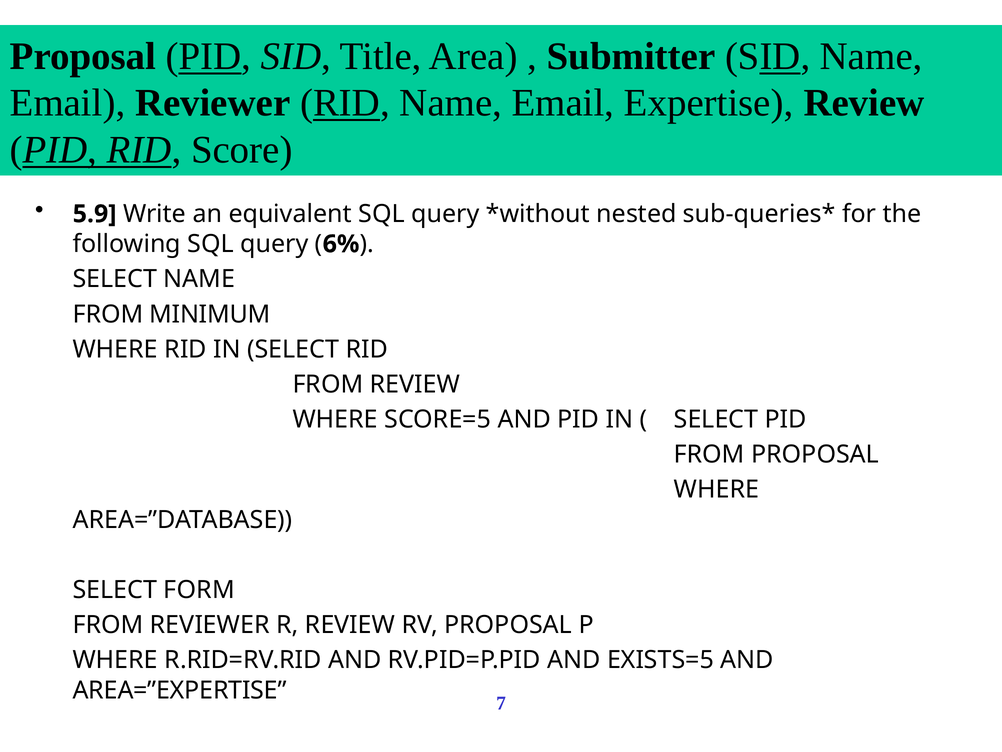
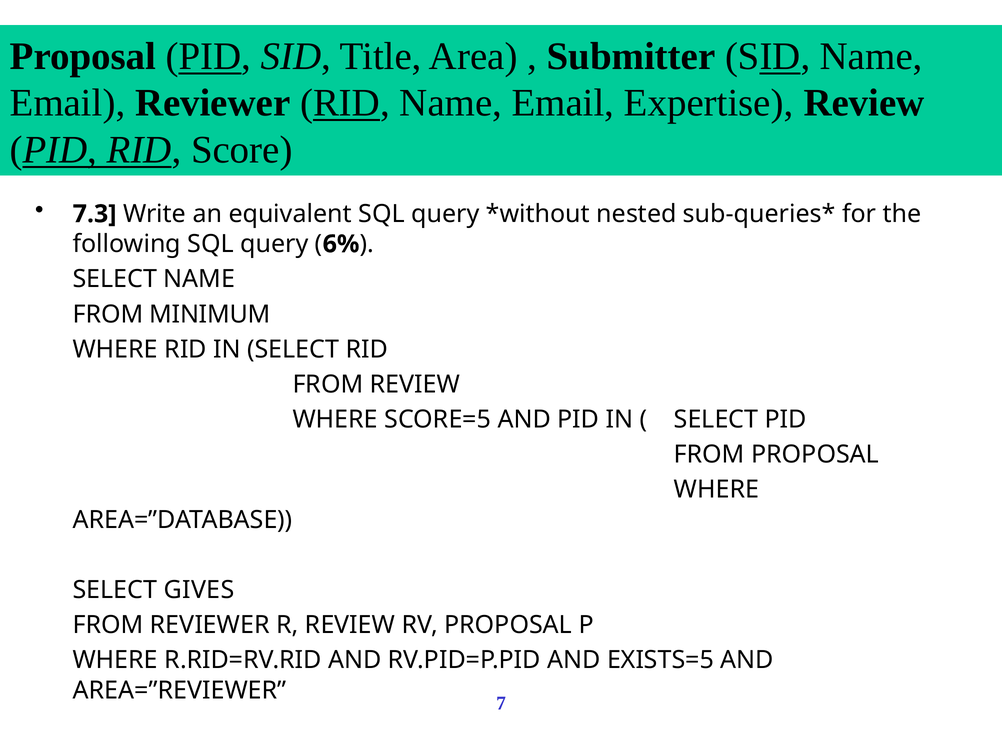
5.9: 5.9 -> 7.3
FORM: FORM -> GIVES
AREA=”EXPERTISE: AREA=”EXPERTISE -> AREA=”REVIEWER
